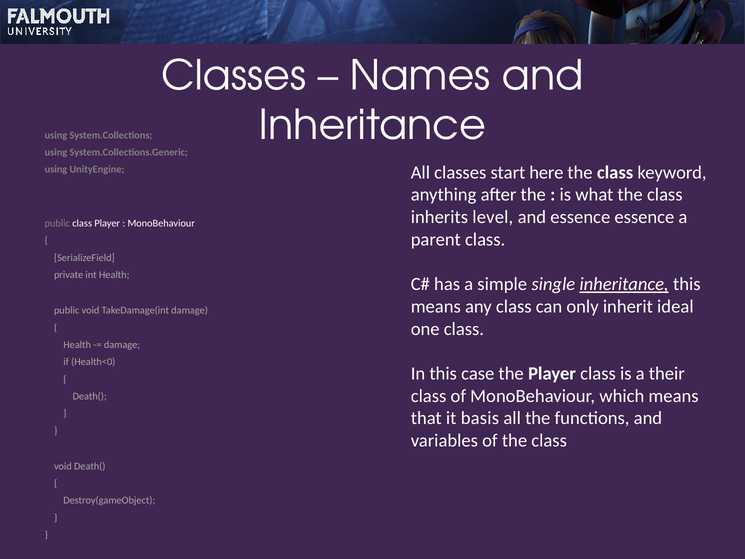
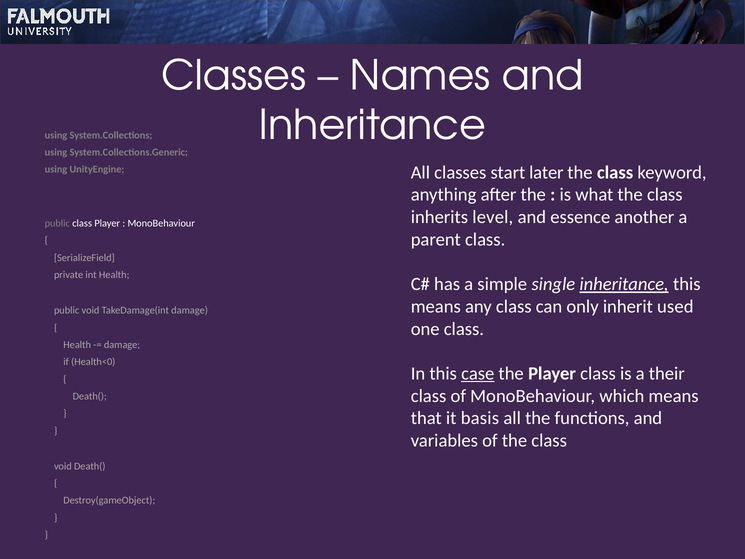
here: here -> later
essence essence: essence -> another
ideal: ideal -> used
case underline: none -> present
